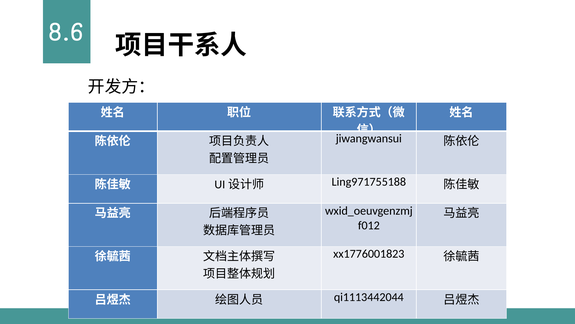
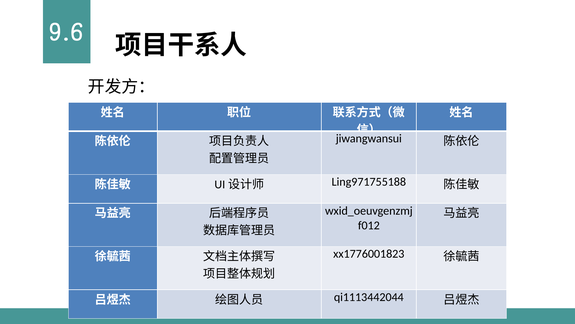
8.6: 8.6 -> 9.6
